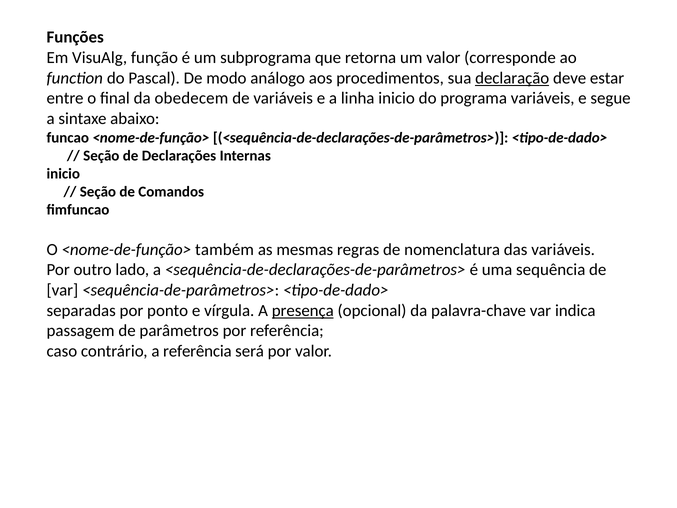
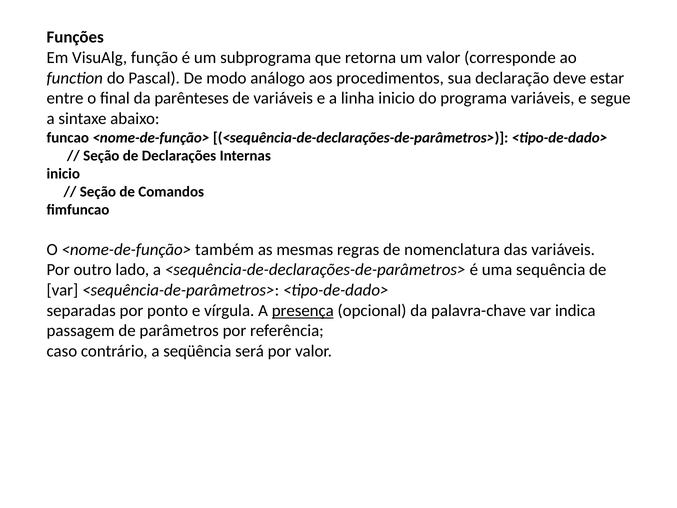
declaração underline: present -> none
obedecem: obedecem -> parênteses
a referência: referência -> seqüência
